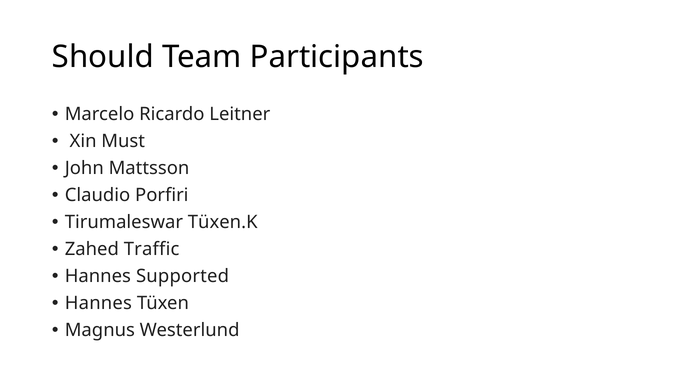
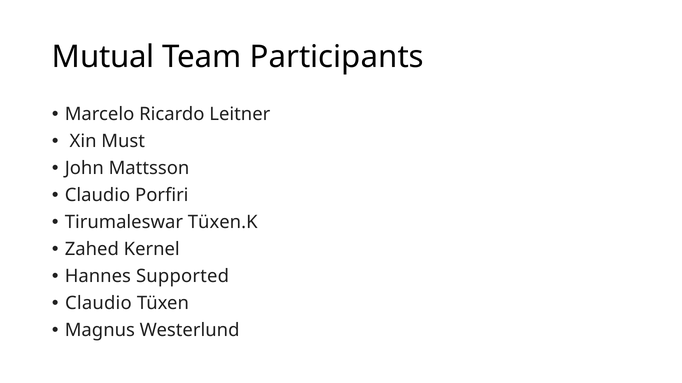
Should: Should -> Mutual
Traffic: Traffic -> Kernel
Hannes at (98, 304): Hannes -> Claudio
